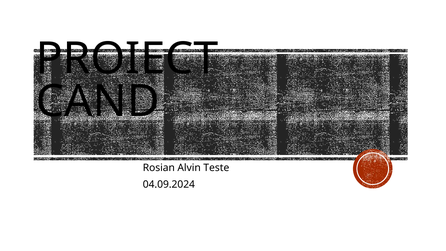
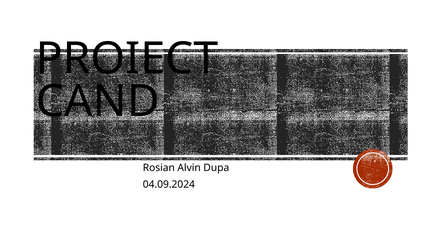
Teste: Teste -> Dupa
